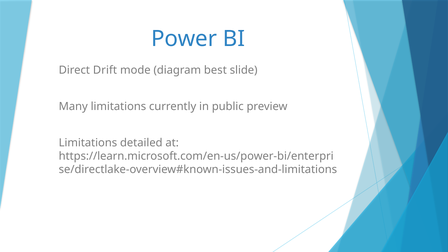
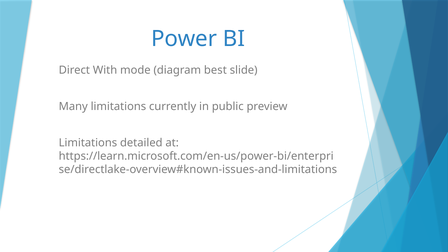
Drift: Drift -> With
